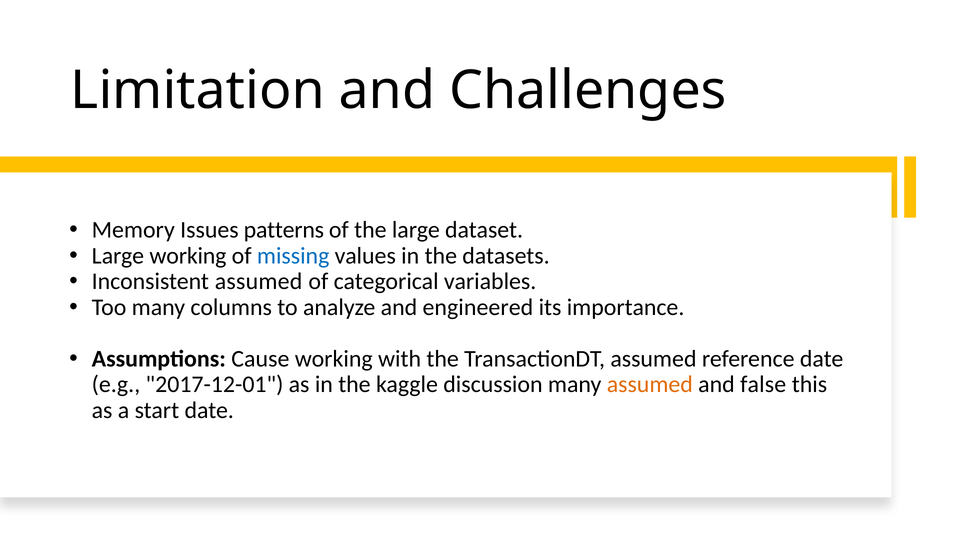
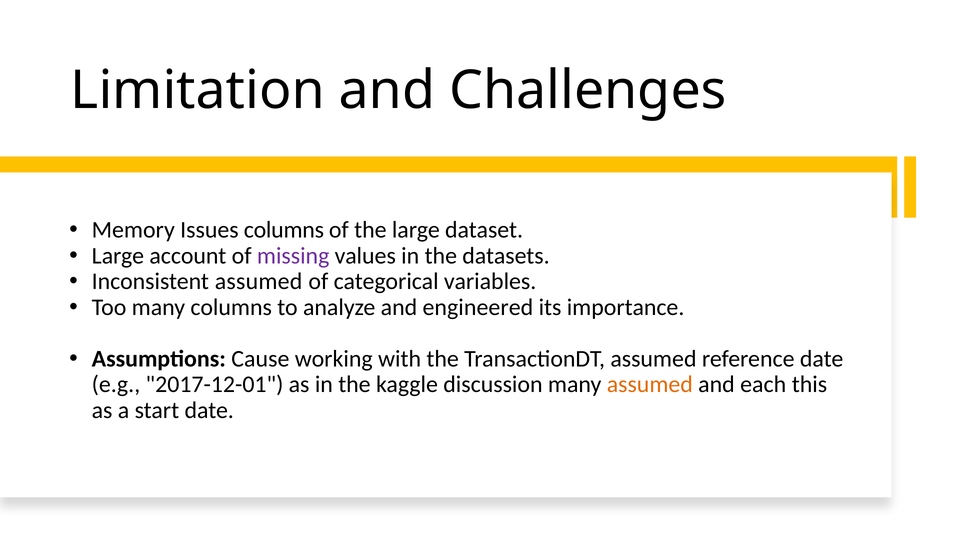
Issues patterns: patterns -> columns
Large working: working -> account
missing colour: blue -> purple
false: false -> each
